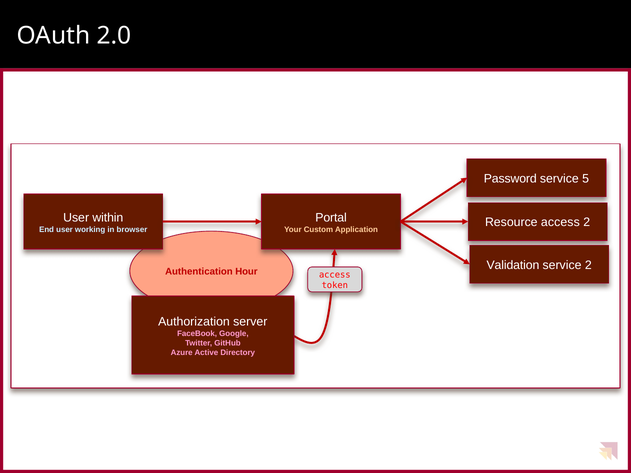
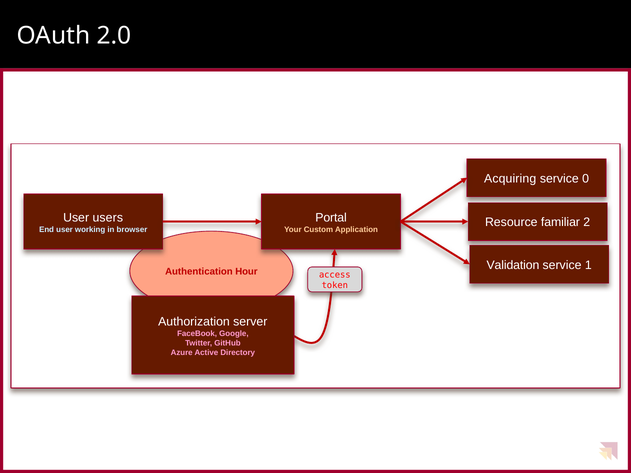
Password: Password -> Acquiring
5: 5 -> 0
within: within -> users
Resource access: access -> familiar
service 2: 2 -> 1
